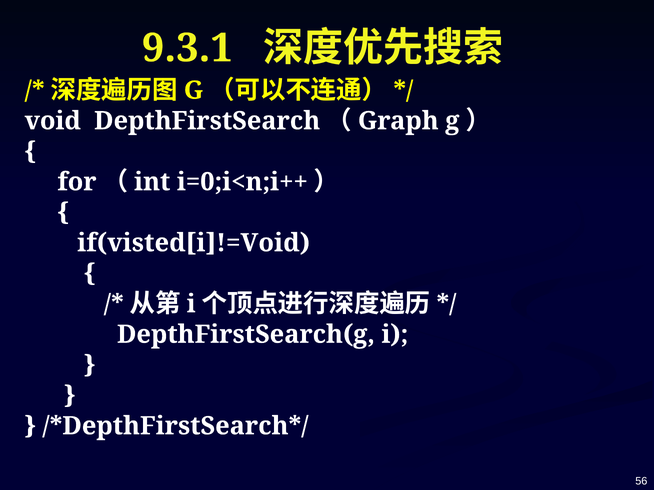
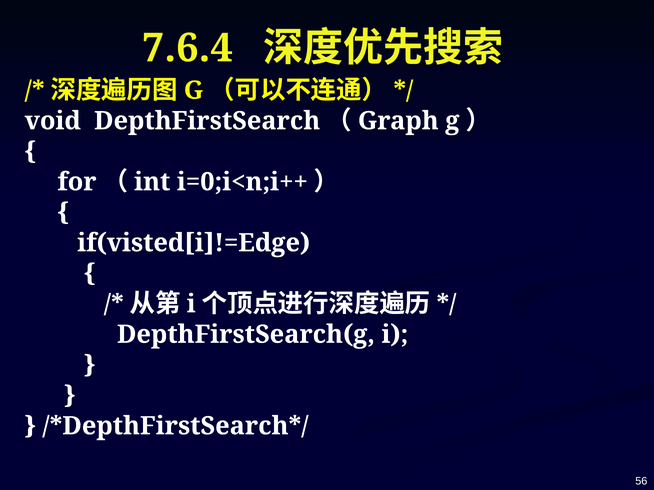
9.3.1: 9.3.1 -> 7.6.4
if(visted[i]!=Void: if(visted[i]!=Void -> if(visted[i]!=Edge
